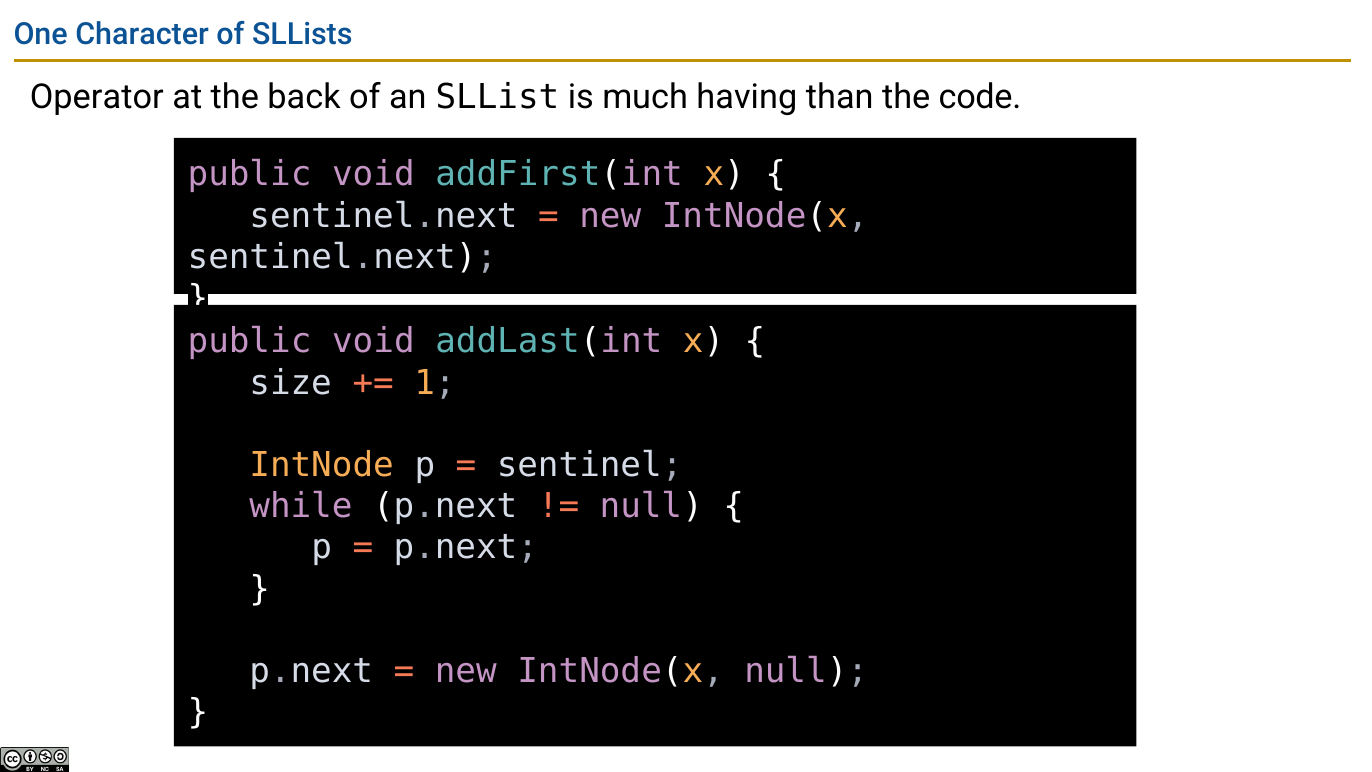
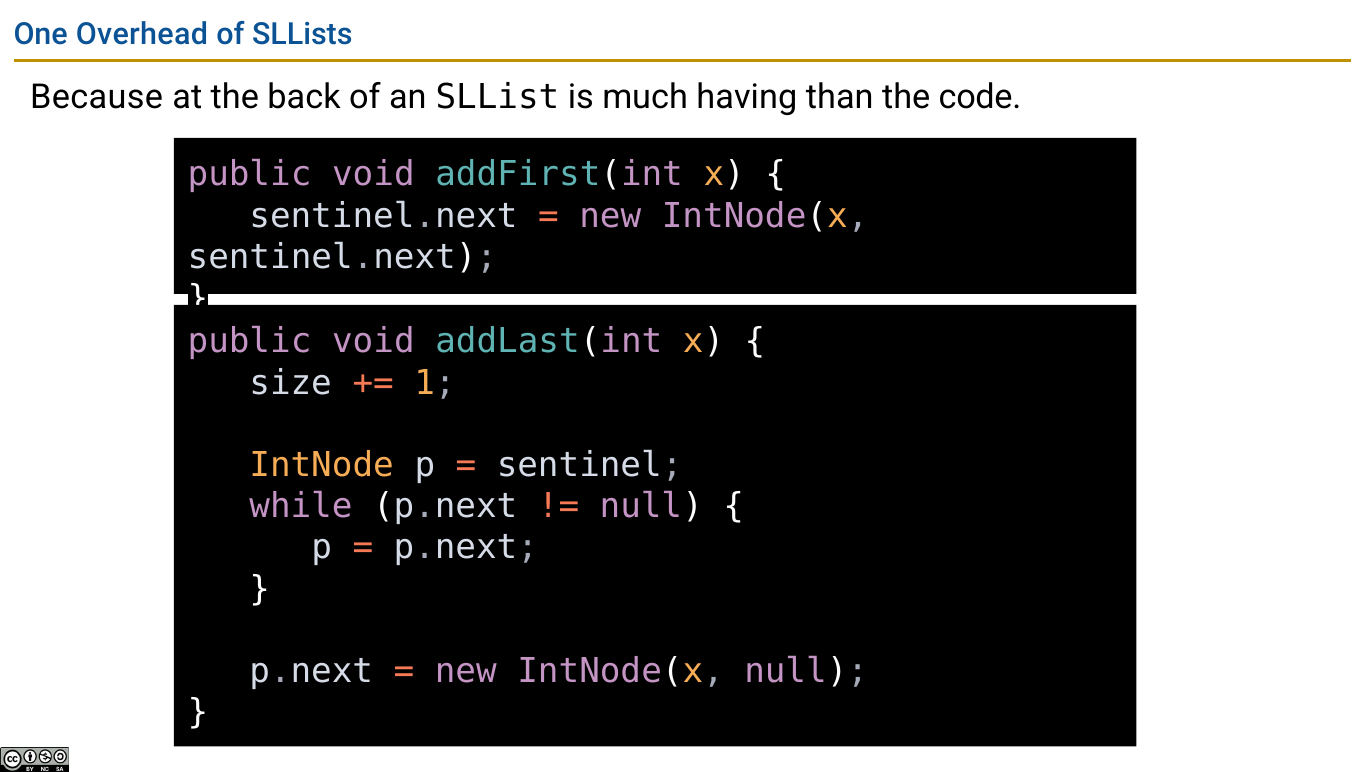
Character: Character -> Overhead
Operator: Operator -> Because
